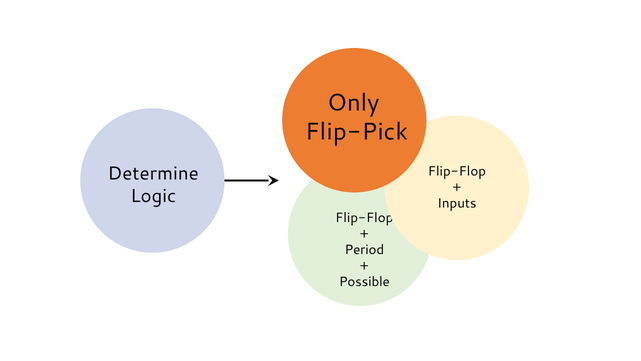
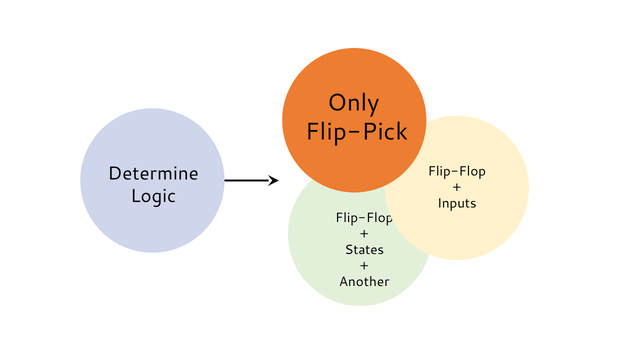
Period: Period -> States
Possible: Possible -> Another
